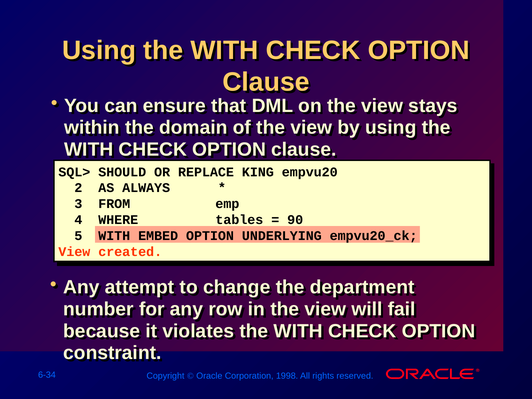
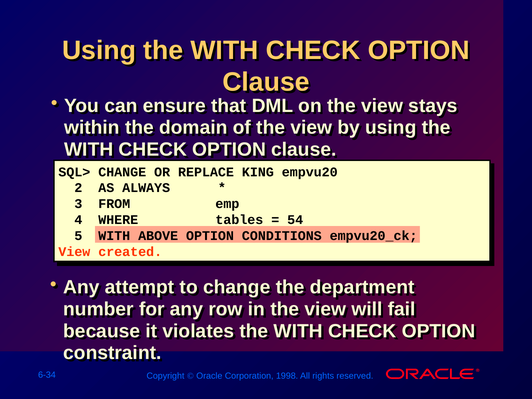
SQL> SHOULD: SHOULD -> CHANGE
90: 90 -> 54
EMBED: EMBED -> ABOVE
UNDERLYING: UNDERLYING -> CONDITIONS
